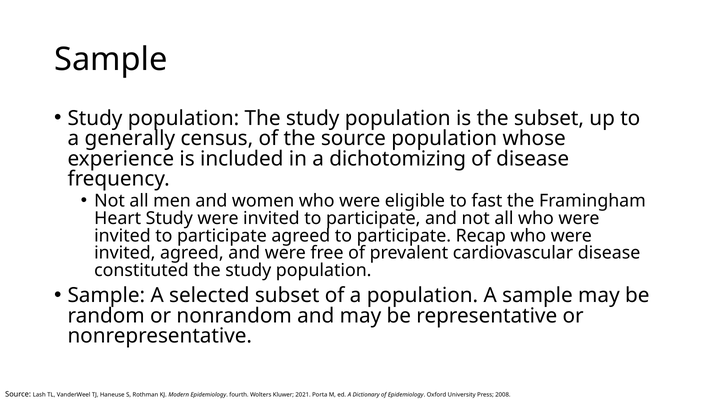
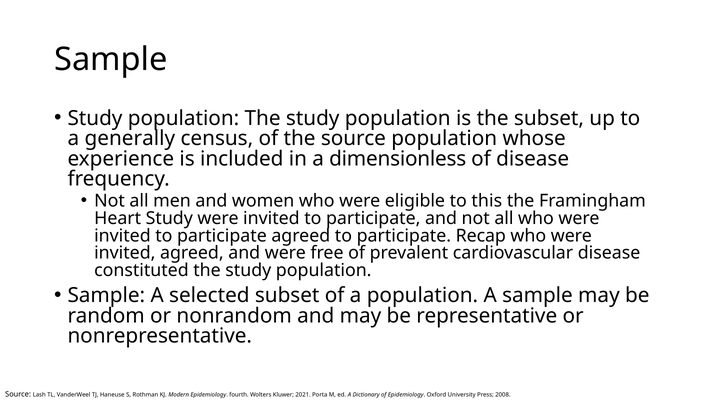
dichotomizing: dichotomizing -> dimensionless
fast: fast -> this
